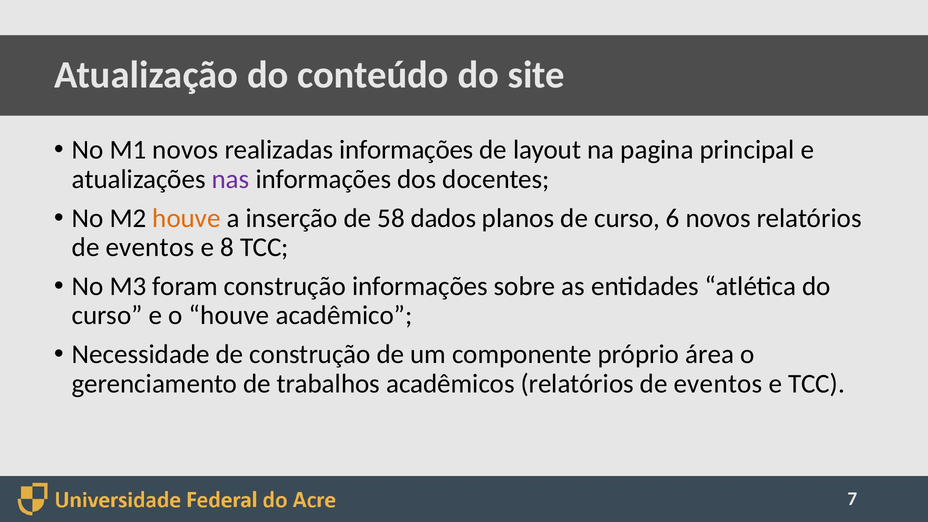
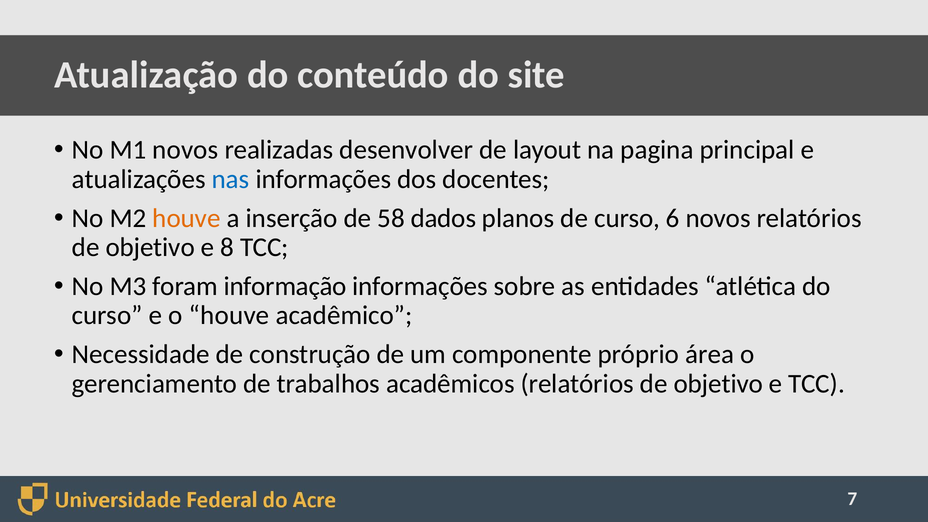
realizadas informações: informações -> desenvolver
nas colour: purple -> blue
eventos at (150, 247): eventos -> objetivo
foram construção: construção -> informação
acadêmicos relatórios de eventos: eventos -> objetivo
